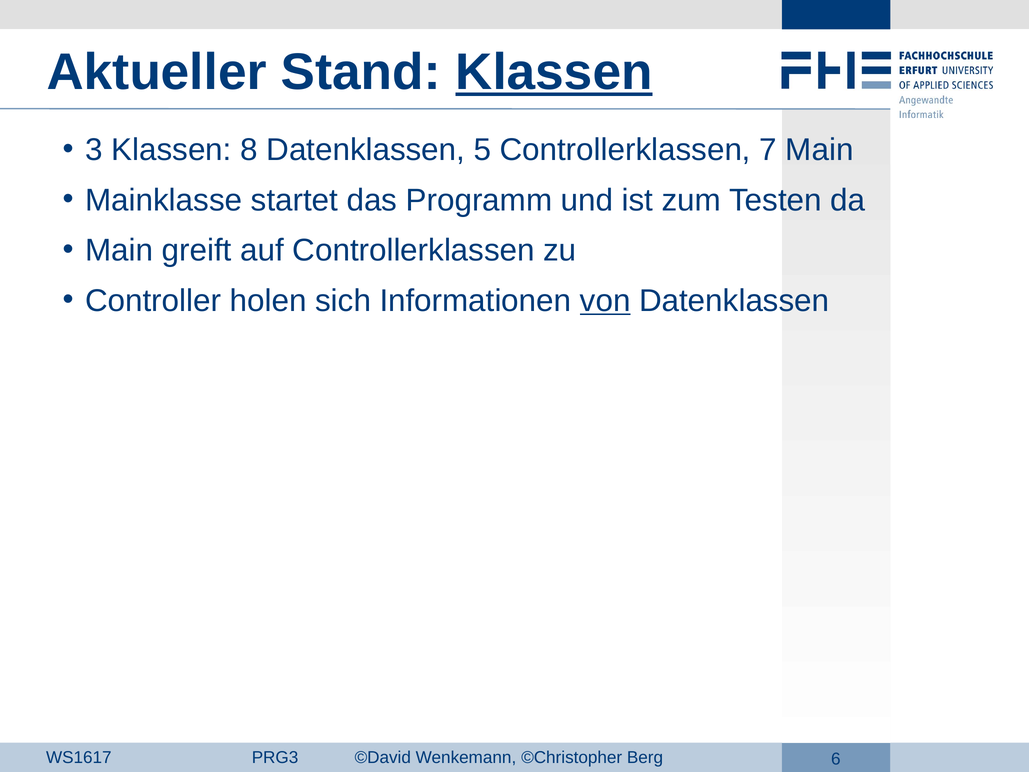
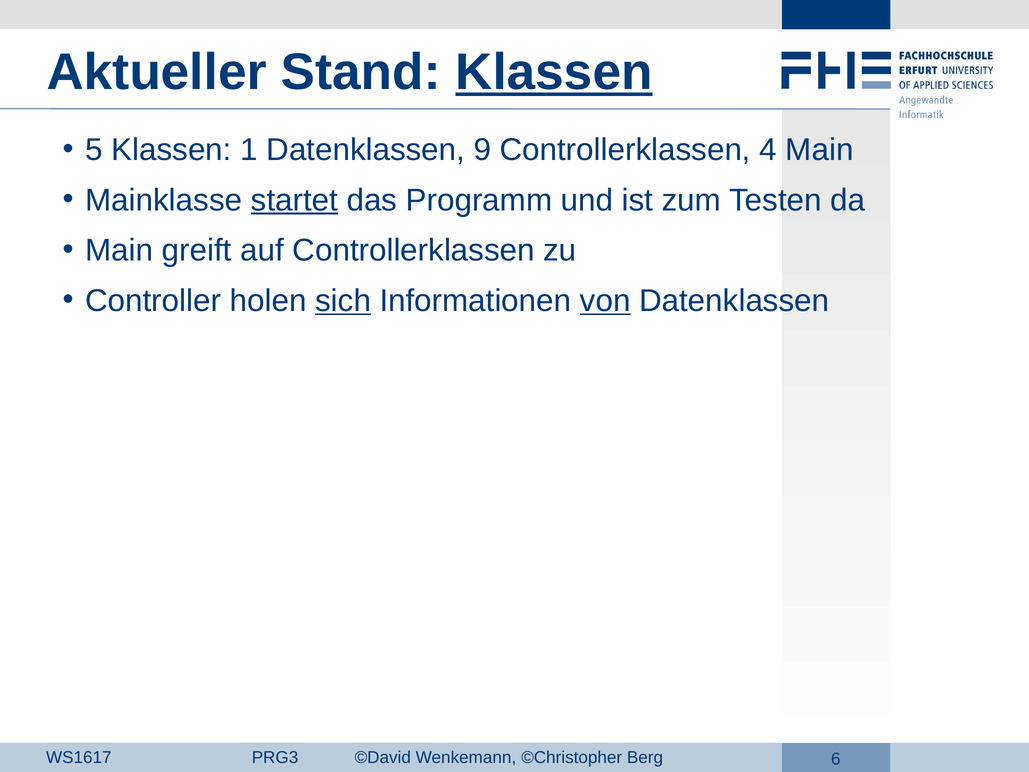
3: 3 -> 5
8: 8 -> 1
5: 5 -> 9
7: 7 -> 4
startet underline: none -> present
sich underline: none -> present
